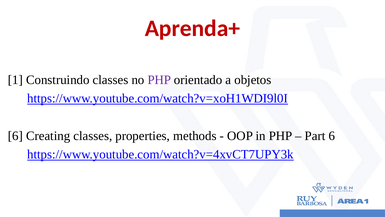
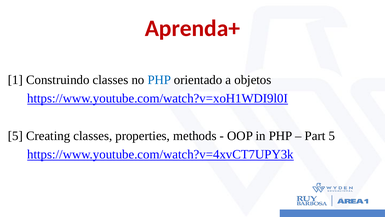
PHP at (159, 80) colour: purple -> blue
6 at (15, 136): 6 -> 5
Part 6: 6 -> 5
